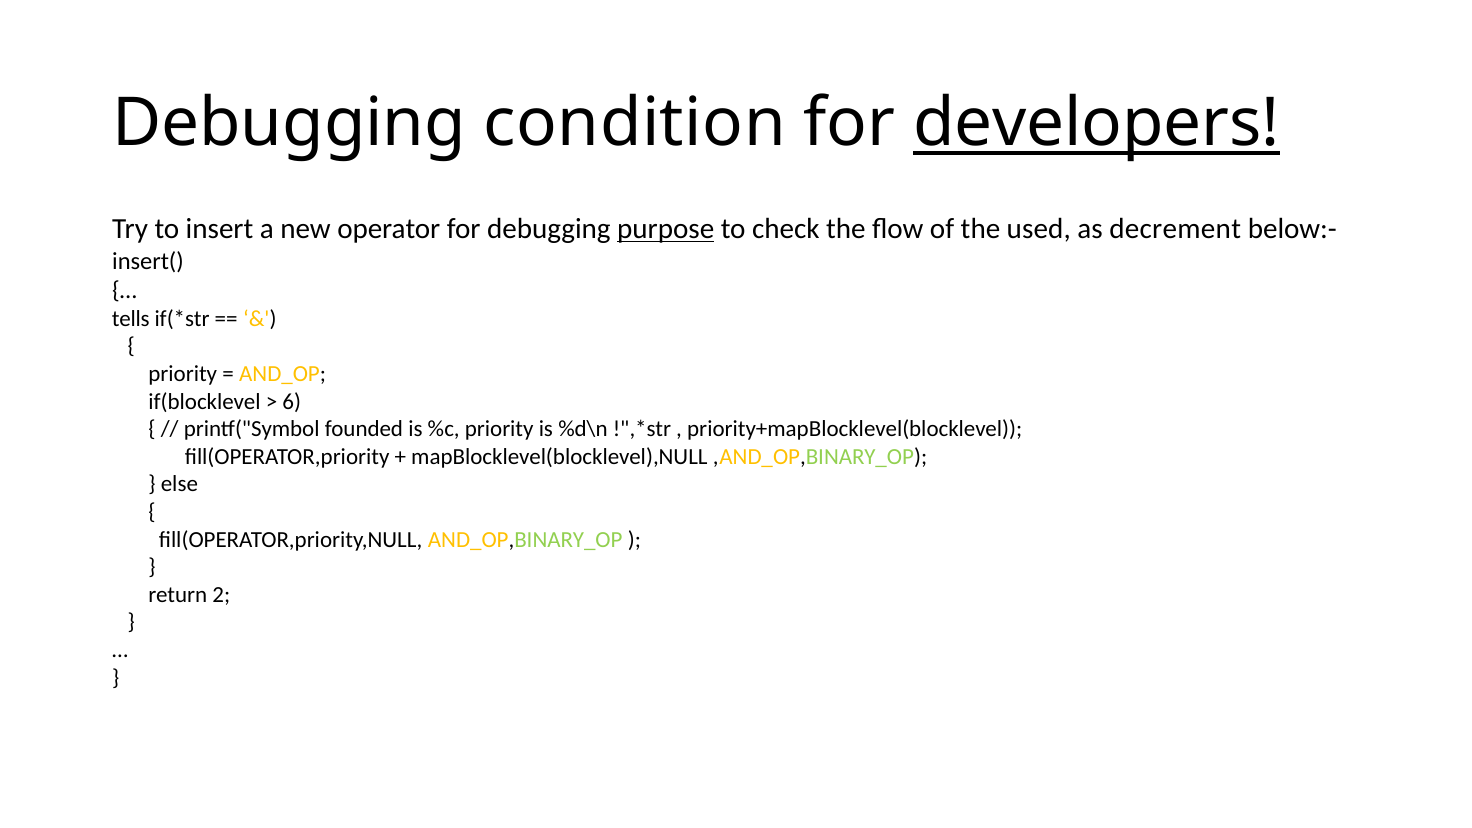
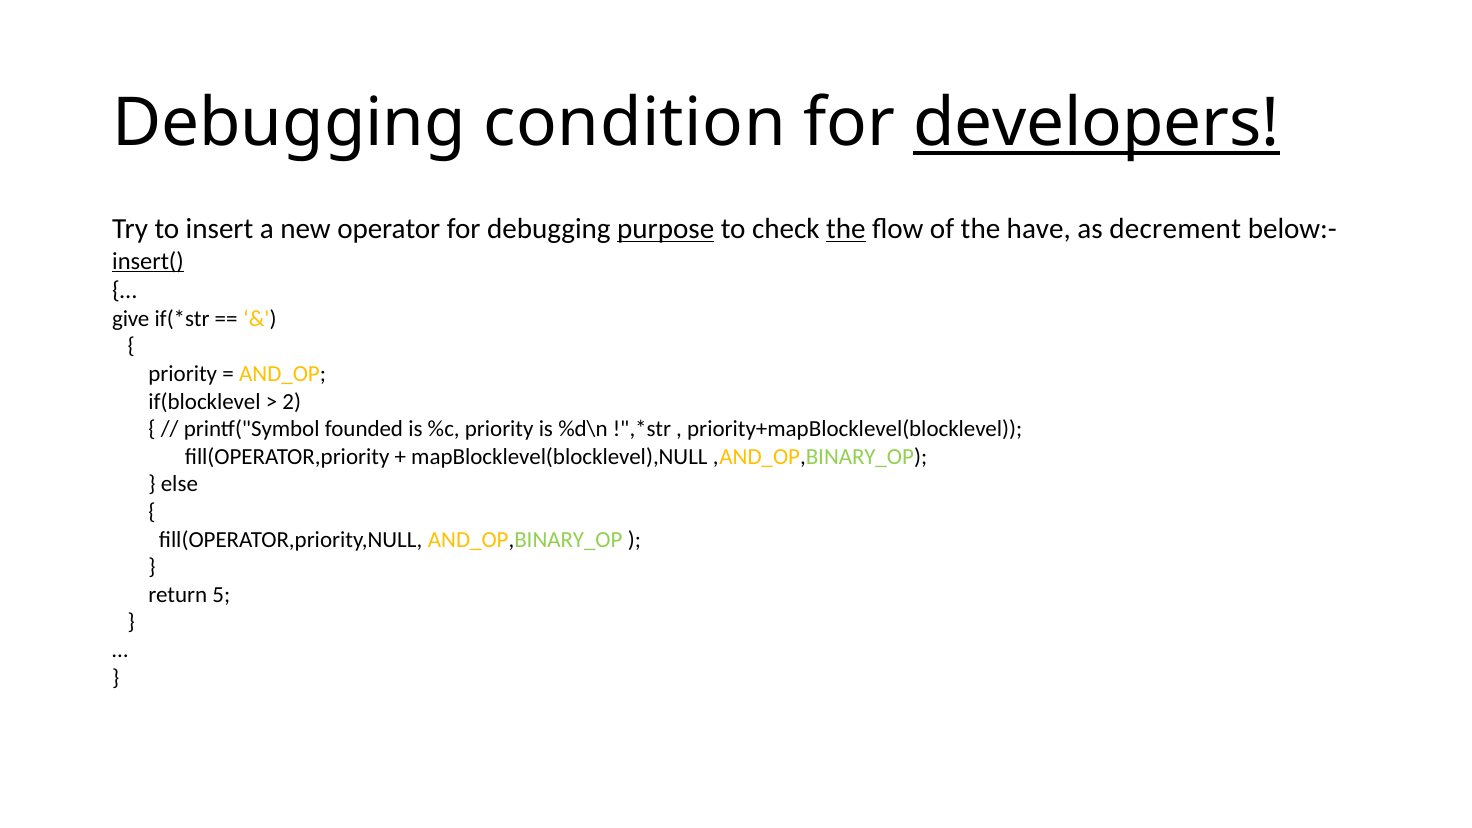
the at (846, 229) underline: none -> present
used: used -> have
insert( underline: none -> present
tells: tells -> give
6: 6 -> 2
2: 2 -> 5
